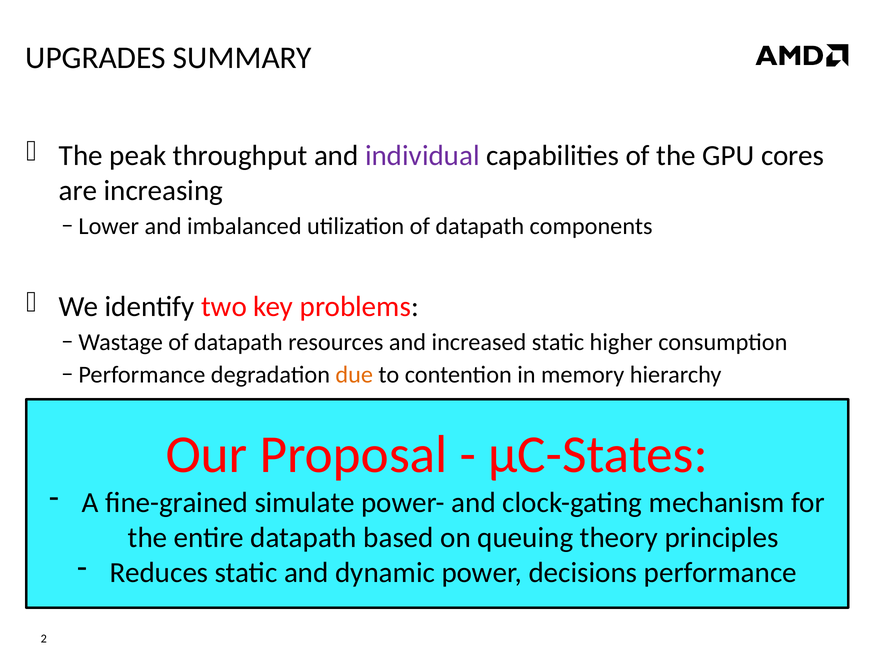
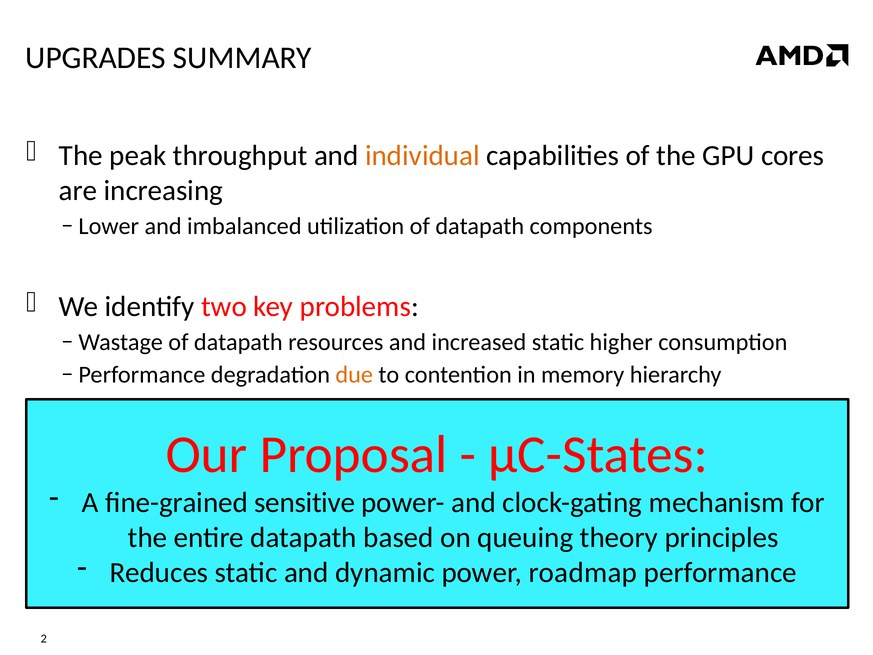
individual colour: purple -> orange
simulate: simulate -> sensitive
decisions: decisions -> roadmap
